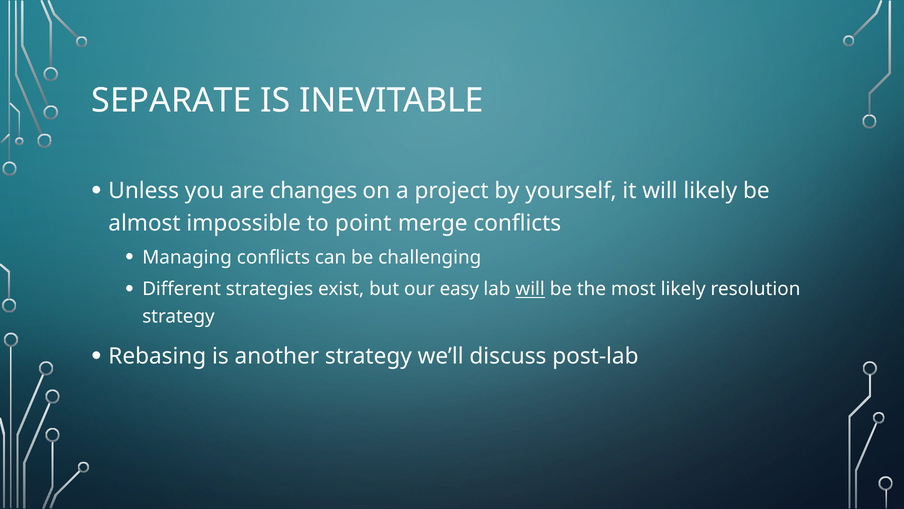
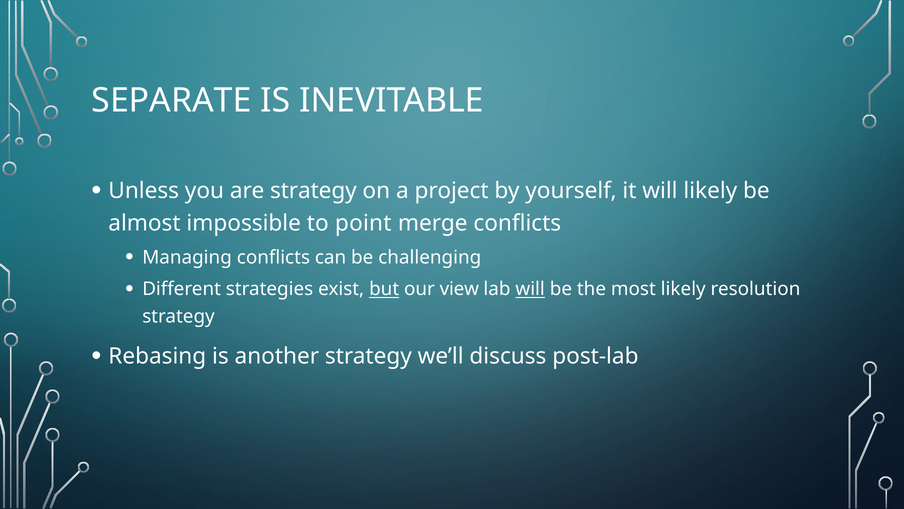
are changes: changes -> strategy
but underline: none -> present
easy: easy -> view
